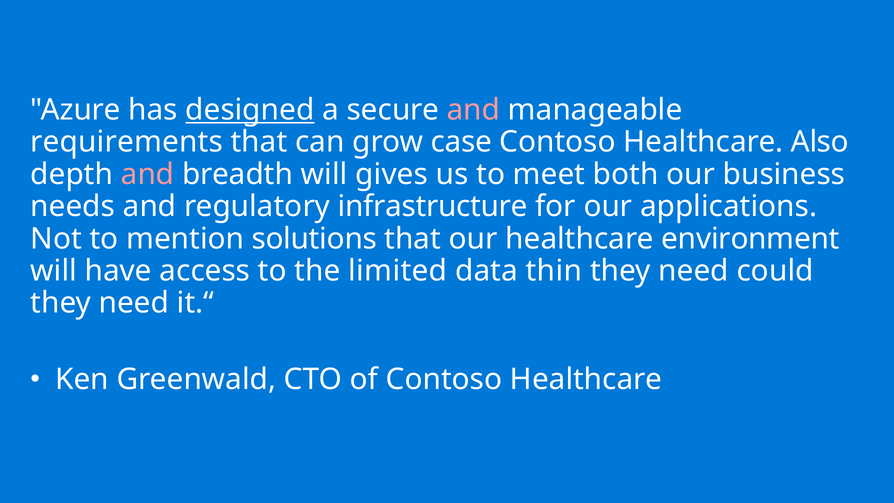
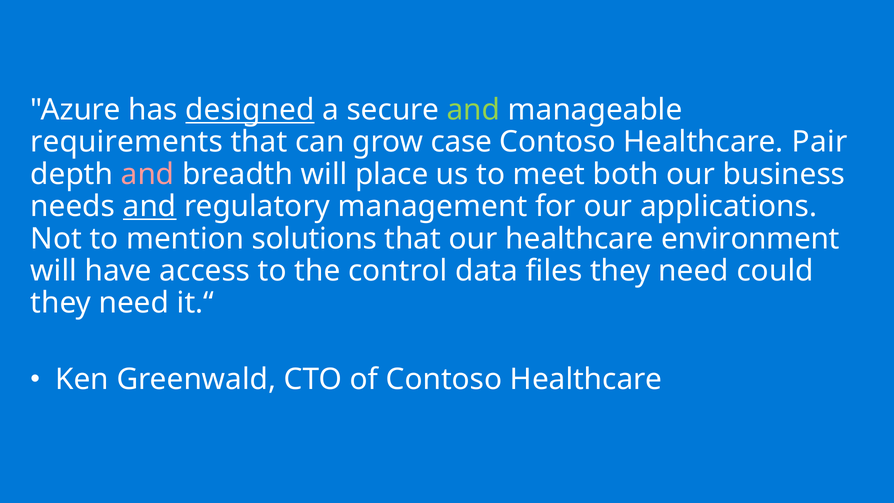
and at (473, 110) colour: pink -> light green
Also: Also -> Pair
gives: gives -> place
and at (150, 206) underline: none -> present
infrastructure: infrastructure -> management
limited: limited -> control
thin: thin -> files
